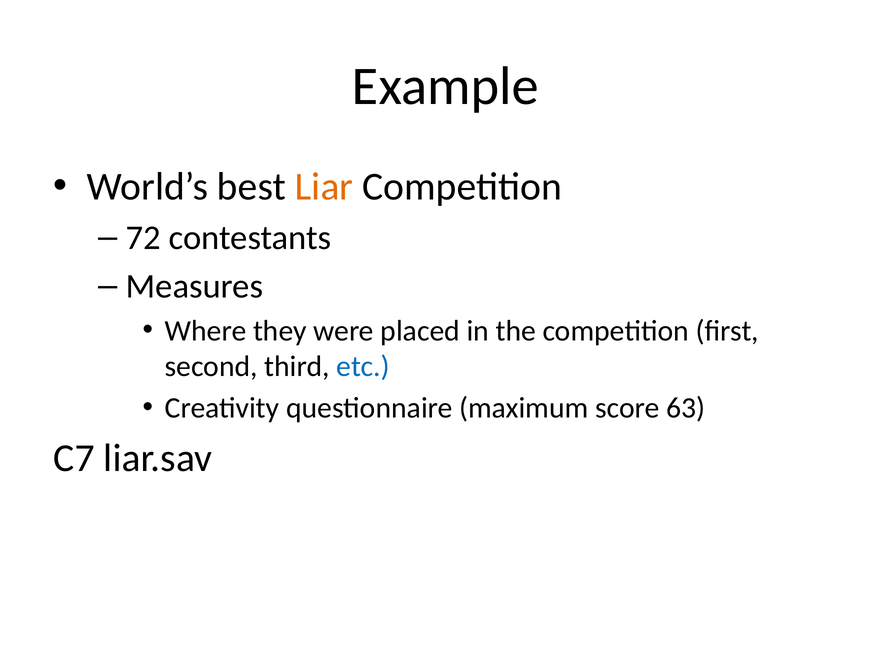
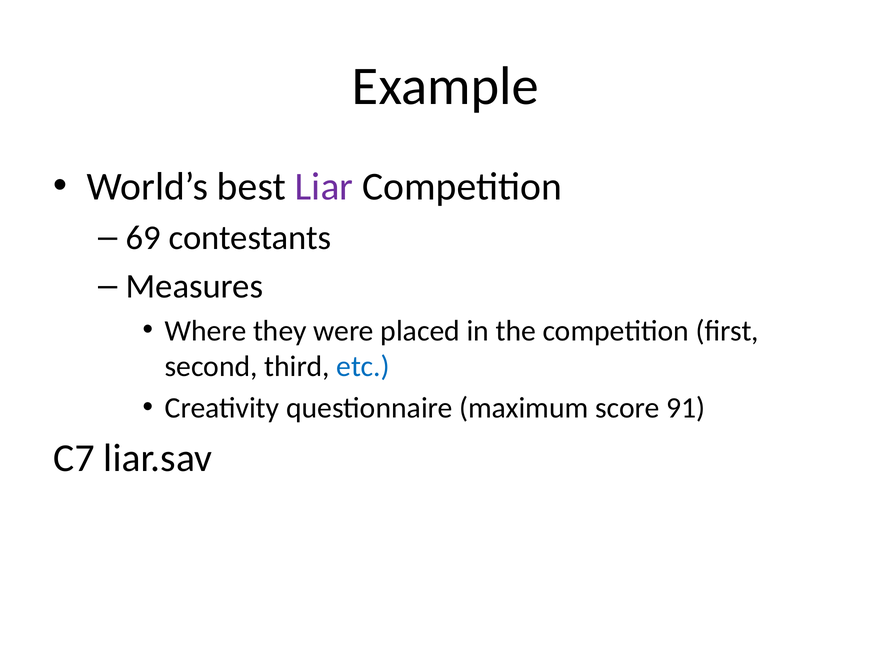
Liar colour: orange -> purple
72: 72 -> 69
63: 63 -> 91
